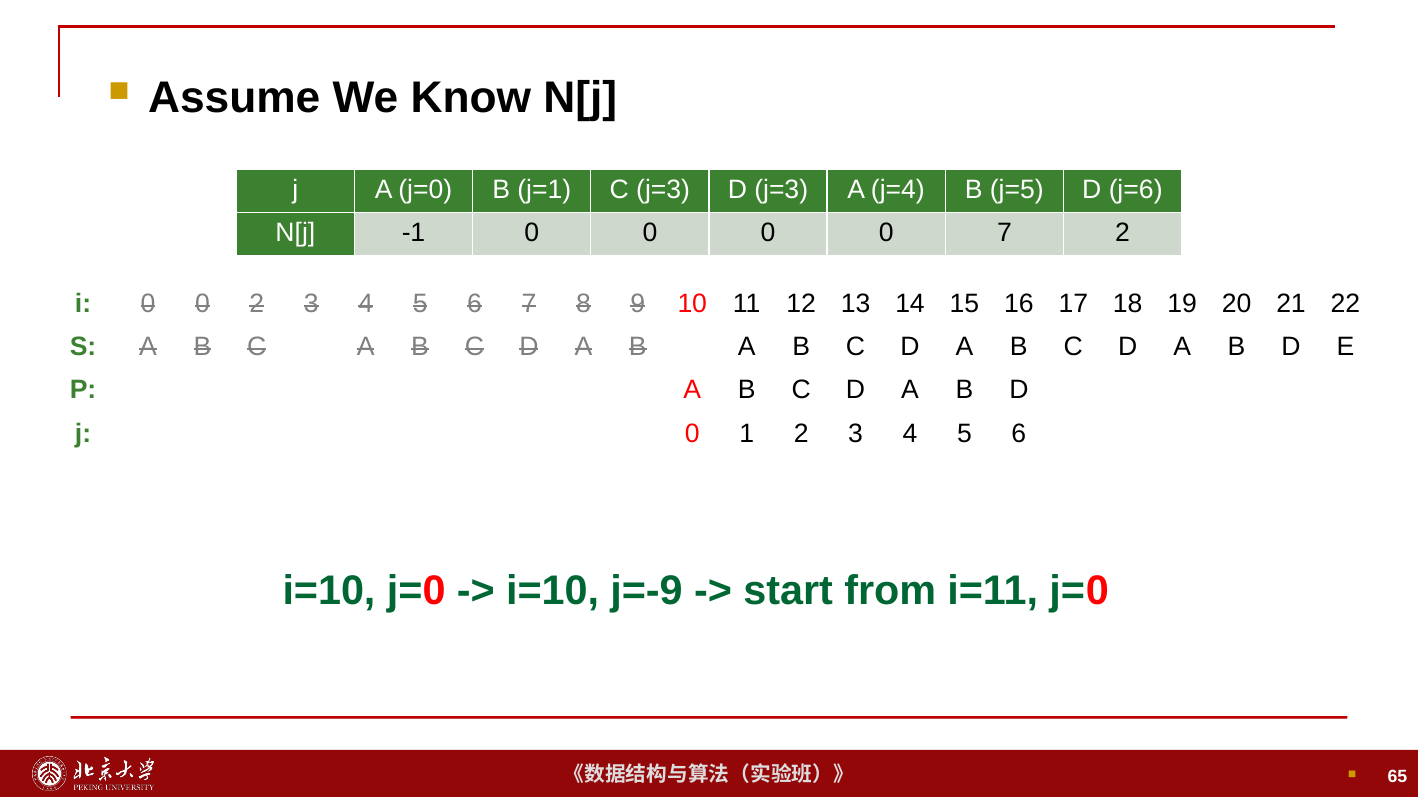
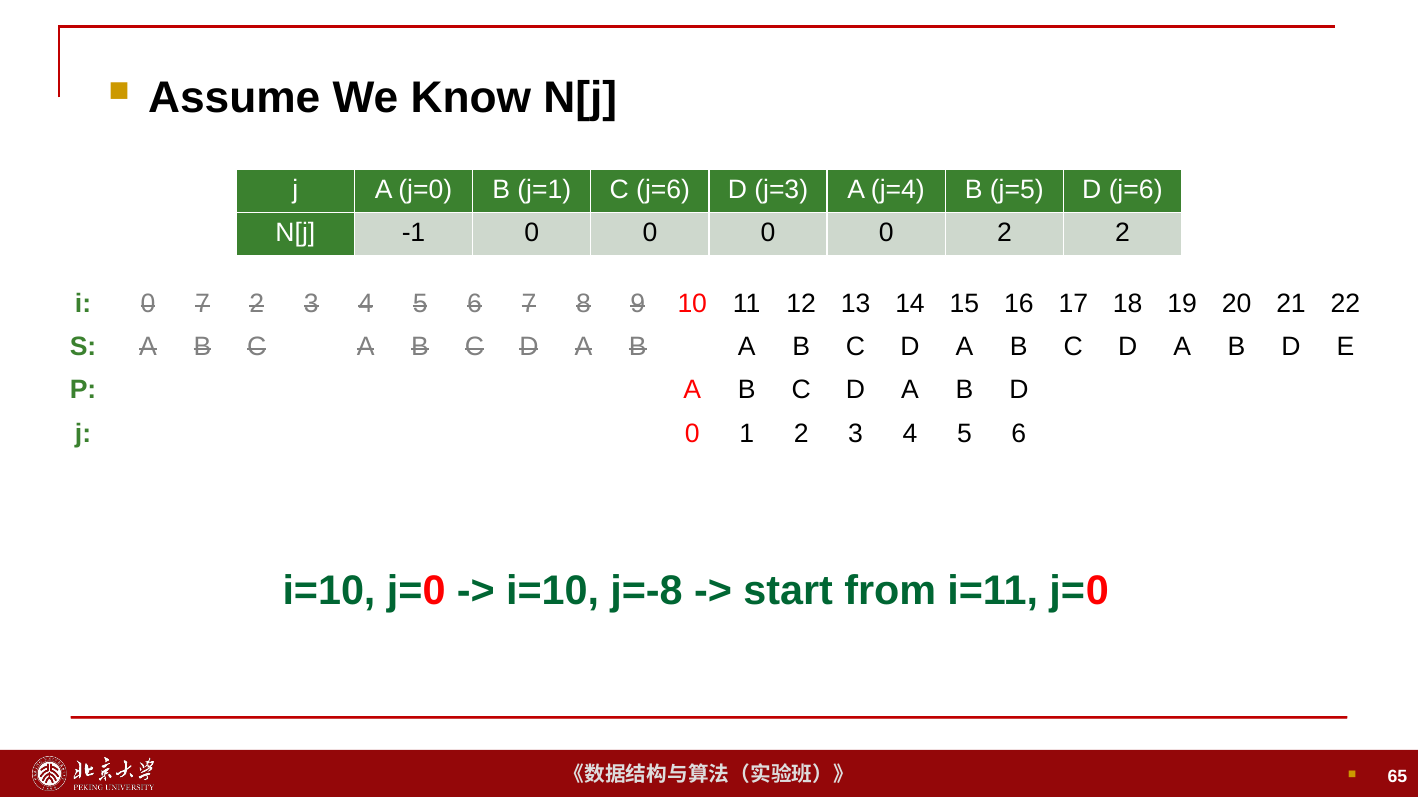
C j=3: j=3 -> j=6
0 7: 7 -> 2
i 0 0: 0 -> 7
j=-9: j=-9 -> j=-8
